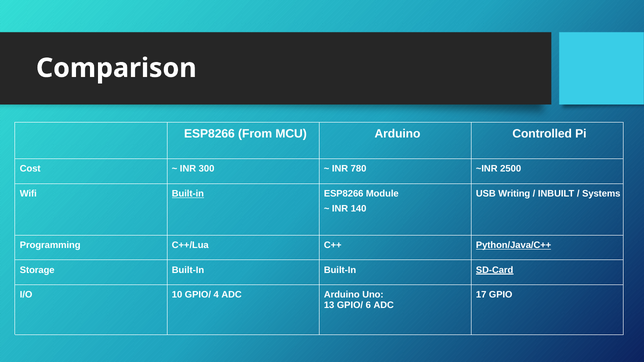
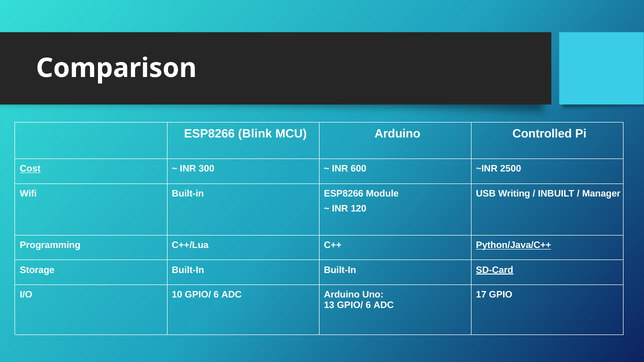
From: From -> Blink
Cost underline: none -> present
780: 780 -> 600
Built-in at (188, 194) underline: present -> none
Systems: Systems -> Manager
140: 140 -> 120
10 GPIO/ 4: 4 -> 6
